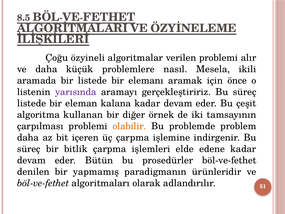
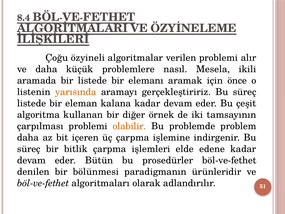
8.5: 8.5 -> 8.4
yarısında colour: purple -> orange
yapmamış: yapmamış -> bölünmesi
